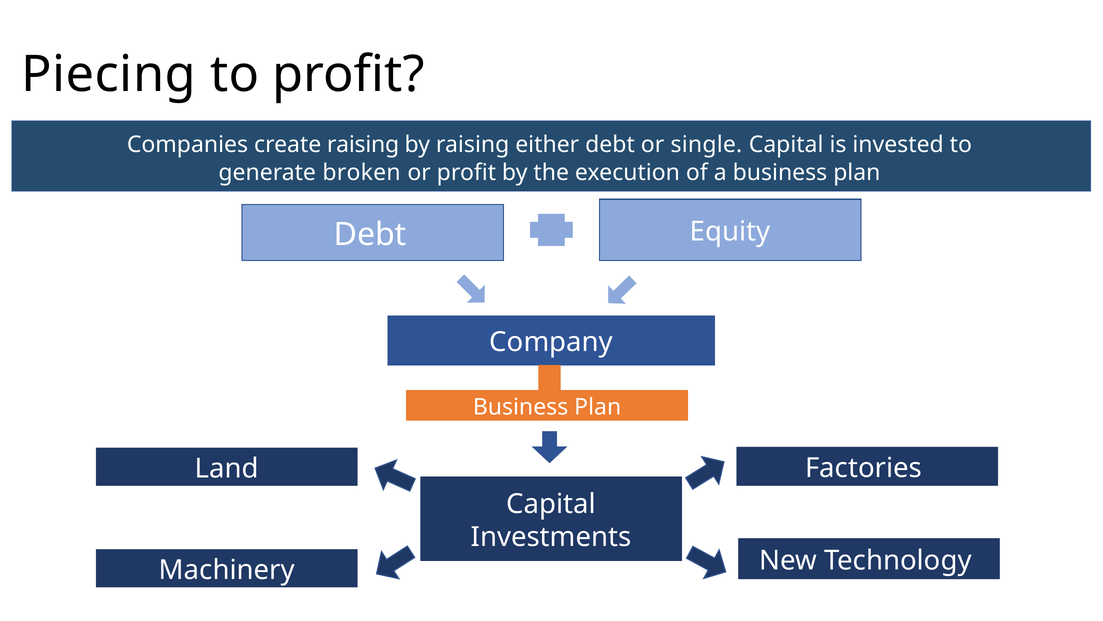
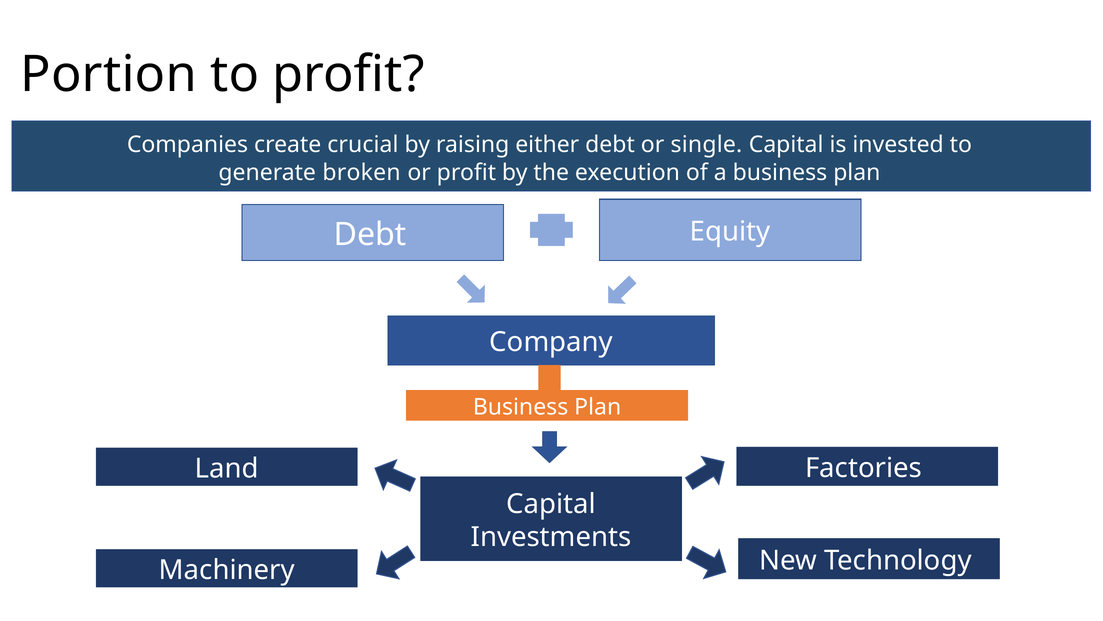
Piecing: Piecing -> Portion
create raising: raising -> crucial
